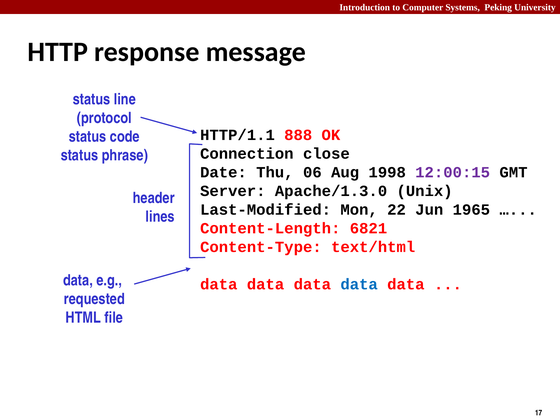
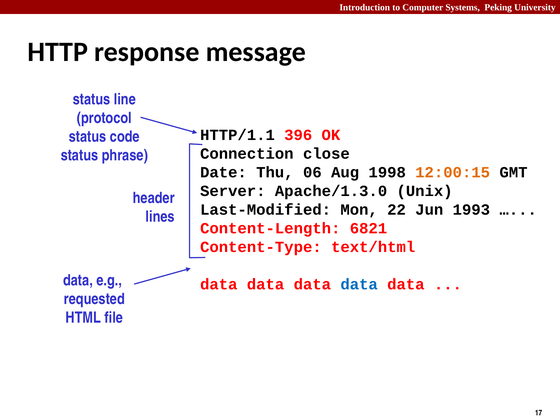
888: 888 -> 396
12:00:15 colour: purple -> orange
1965: 1965 -> 1993
